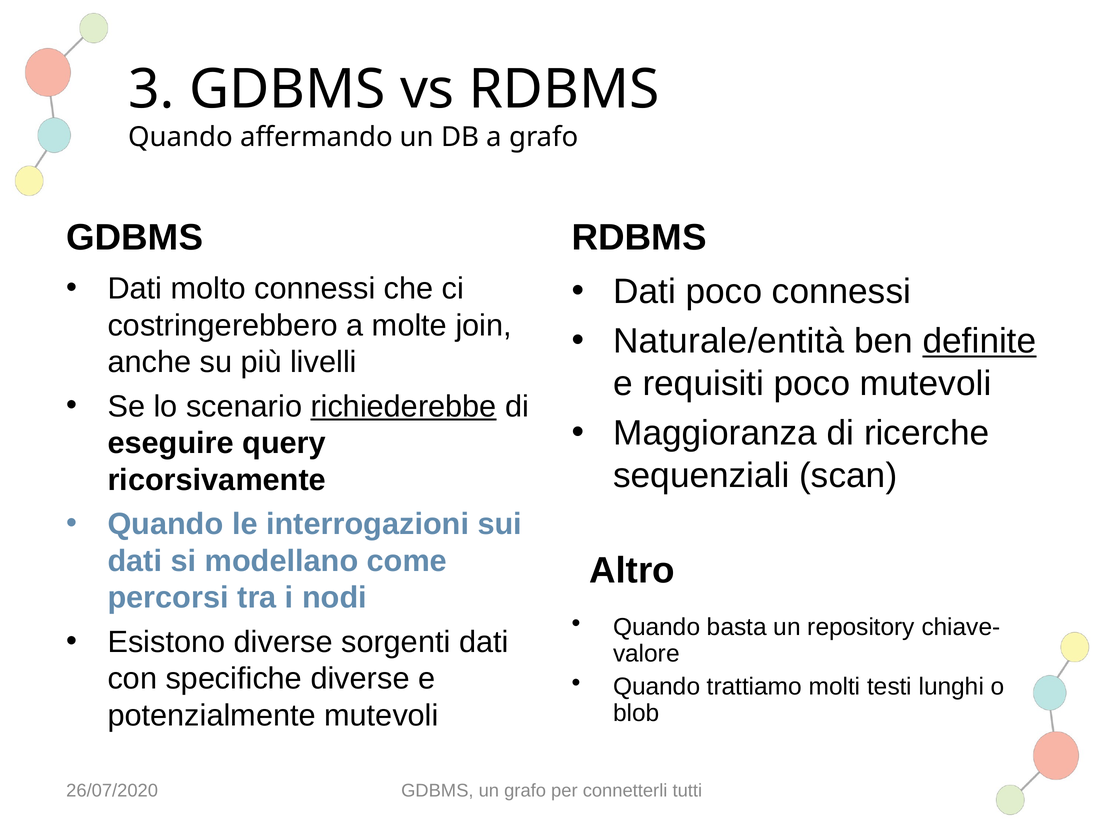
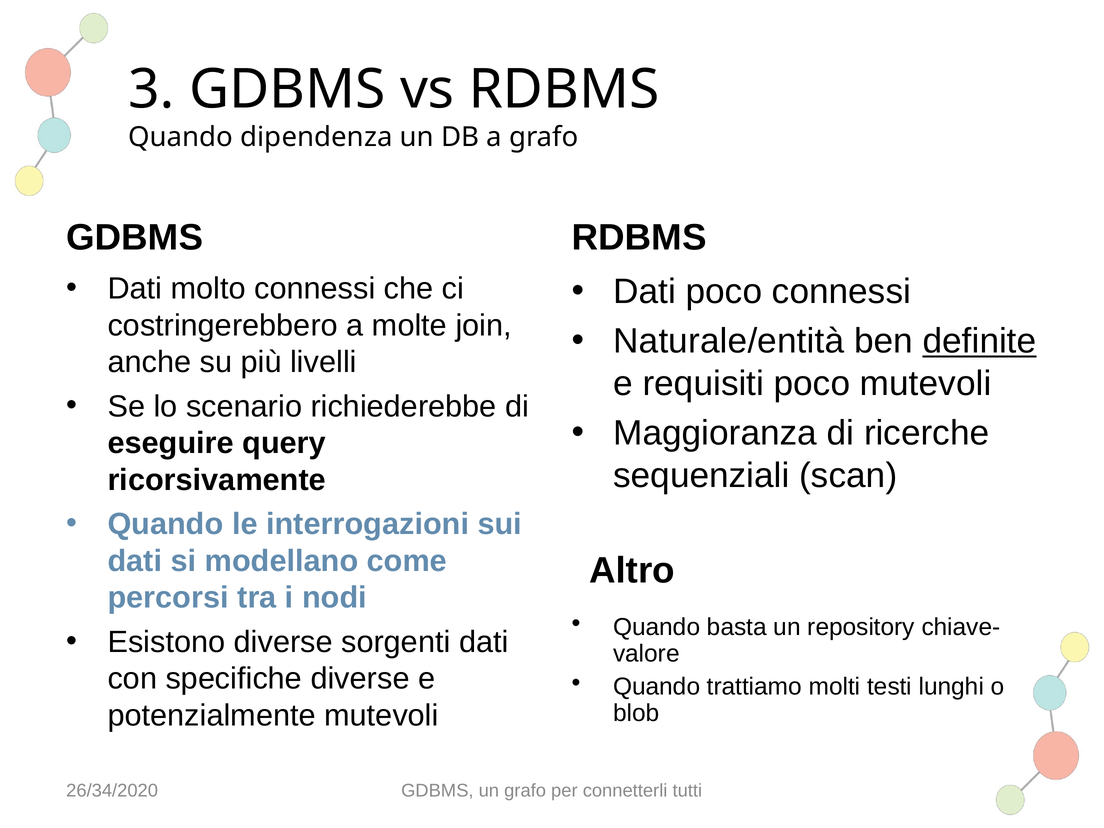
affermando: affermando -> dipendenza
richiederebbe underline: present -> none
26/07/2020: 26/07/2020 -> 26/34/2020
